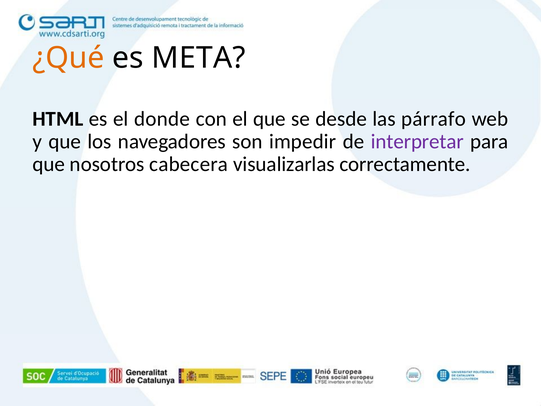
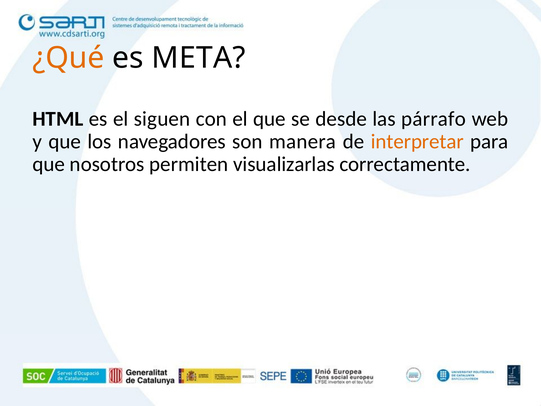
donde: donde -> siguen
impedir: impedir -> manera
interpretar colour: purple -> orange
cabecera: cabecera -> permiten
